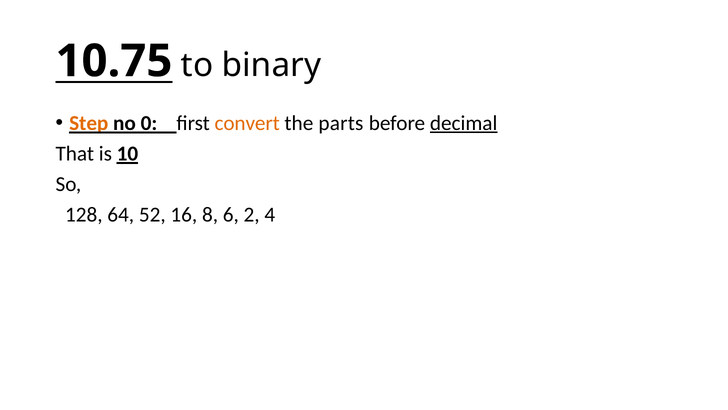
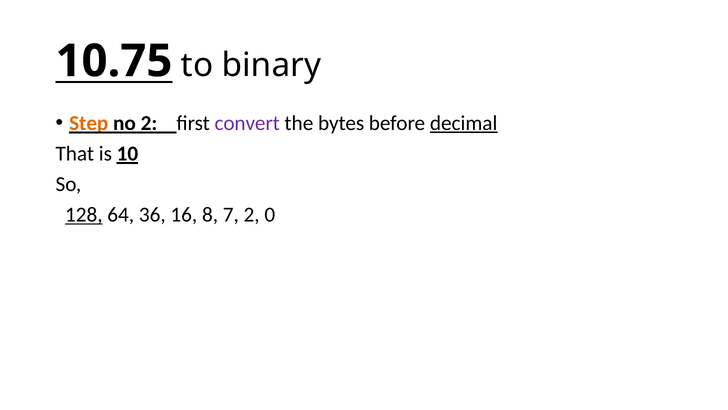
no 0: 0 -> 2
convert colour: orange -> purple
parts: parts -> bytes
128 underline: none -> present
52: 52 -> 36
6: 6 -> 7
4: 4 -> 0
